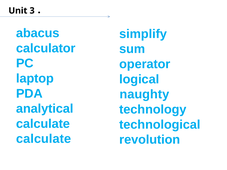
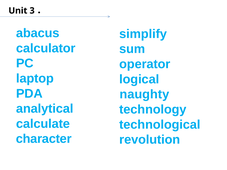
calculate at (44, 139): calculate -> character
